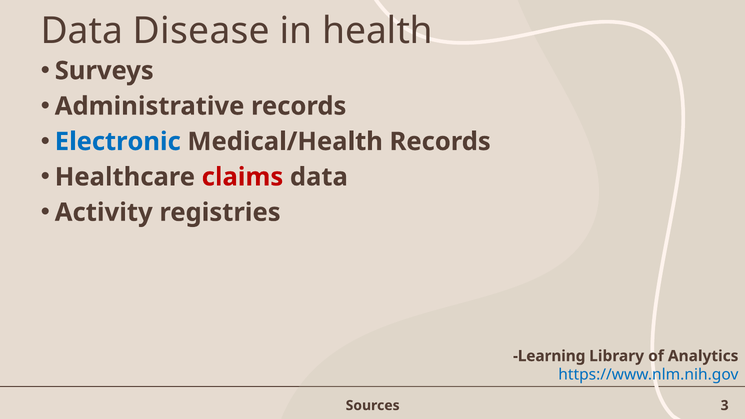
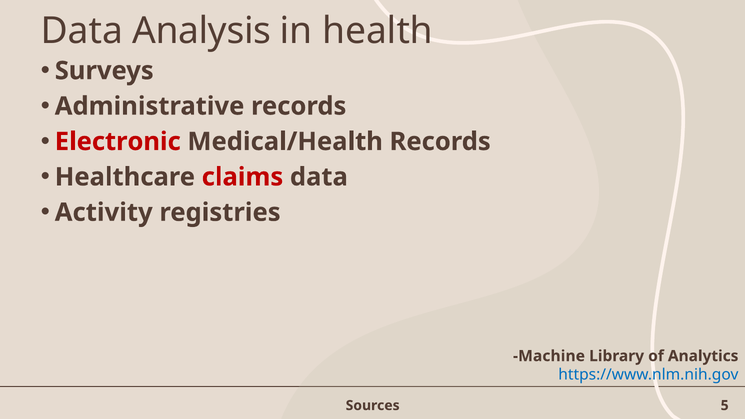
Disease: Disease -> Analysis
Electronic colour: blue -> red
Learning: Learning -> Machine
3: 3 -> 5
